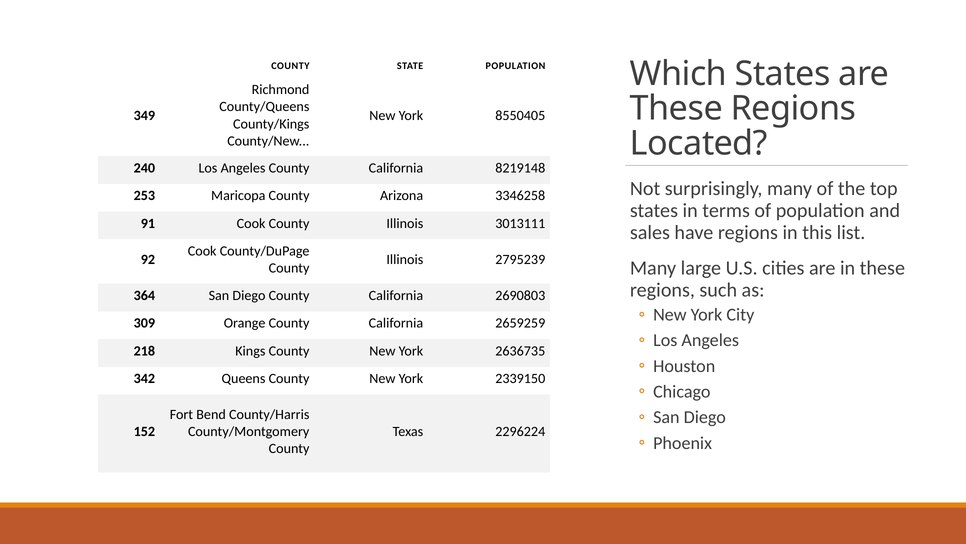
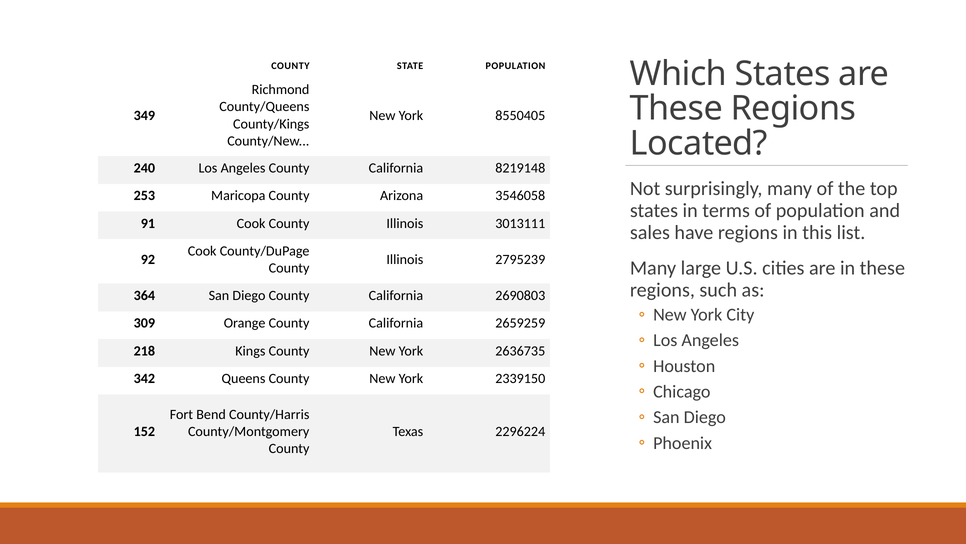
3346258: 3346258 -> 3546058
